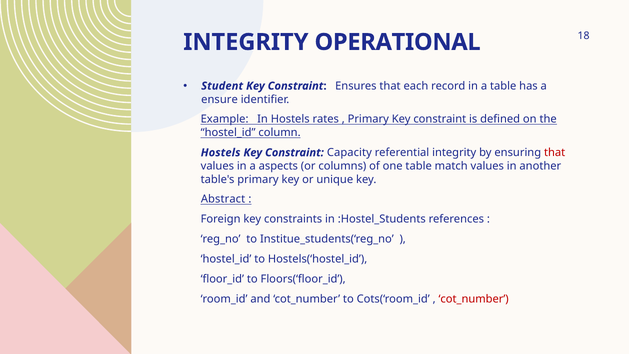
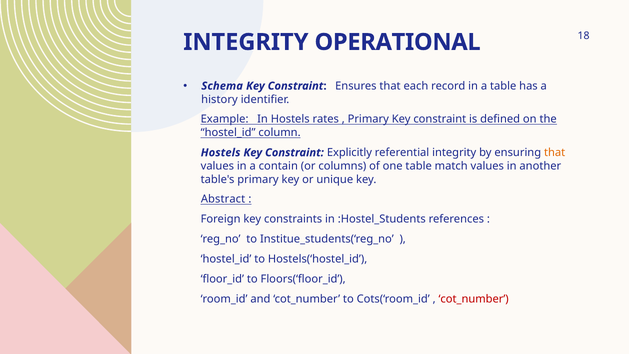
Student: Student -> Schema
ensure: ensure -> history
Capacity: Capacity -> Explicitly
that at (555, 153) colour: red -> orange
aspects: aspects -> contain
